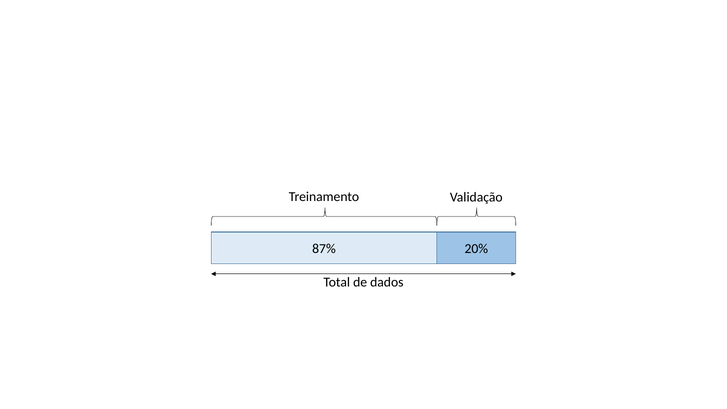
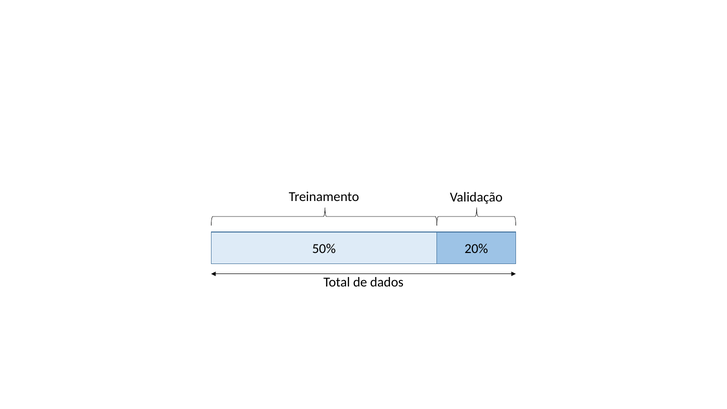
87%: 87% -> 50%
